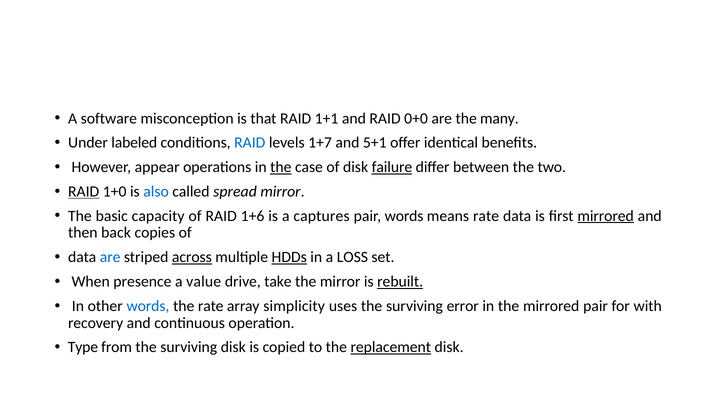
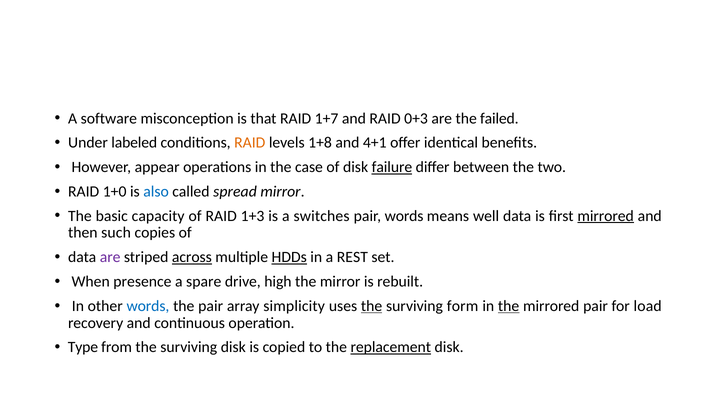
1+1: 1+1 -> 1+7
0+0: 0+0 -> 0+3
many: many -> failed
RAID at (250, 143) colour: blue -> orange
1+7: 1+7 -> 1+8
5+1: 5+1 -> 4+1
the at (281, 167) underline: present -> none
RAID at (84, 192) underline: present -> none
1+6: 1+6 -> 1+3
captures: captures -> switches
means rate: rate -> well
back: back -> such
are at (110, 257) colour: blue -> purple
LOSS: LOSS -> REST
value: value -> spare
take: take -> high
rebuilt underline: present -> none
the rate: rate -> pair
the at (372, 306) underline: none -> present
error: error -> form
the at (509, 306) underline: none -> present
with: with -> load
